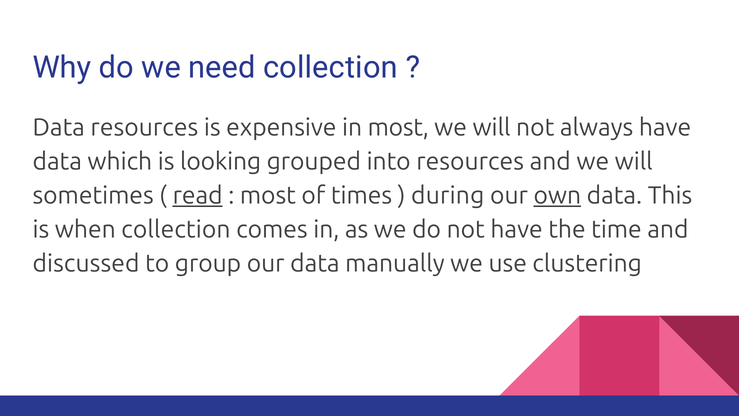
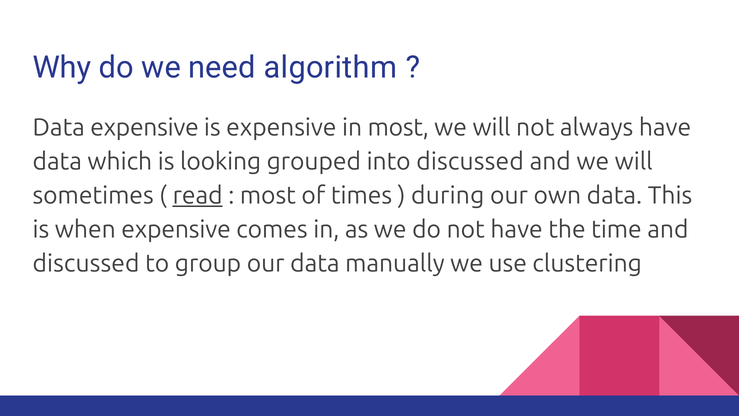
need collection: collection -> algorithm
Data resources: resources -> expensive
into resources: resources -> discussed
own underline: present -> none
when collection: collection -> expensive
